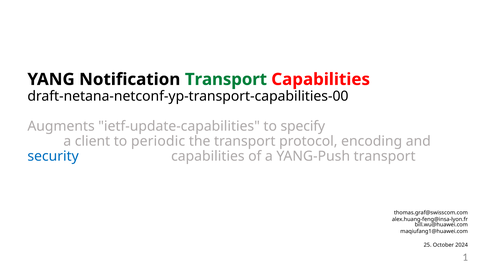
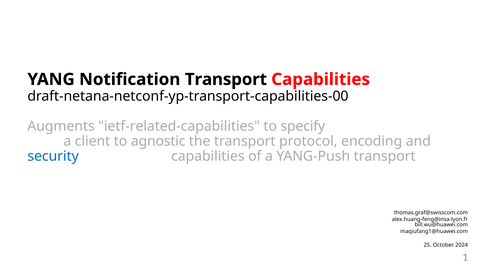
Transport at (226, 80) colour: green -> black
ietf-update-capabilities: ietf-update-capabilities -> ietf-related-capabilities
periodic: periodic -> agnostic
